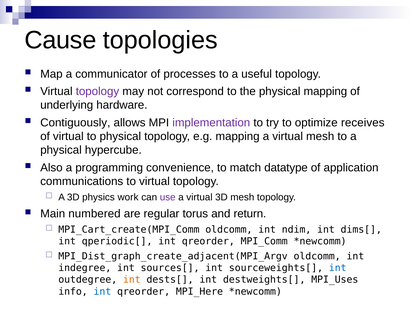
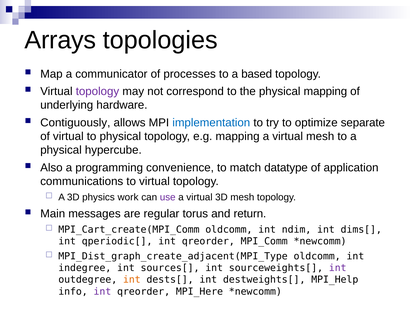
Cause: Cause -> Arrays
useful: useful -> based
implementation colour: purple -> blue
receives: receives -> separate
numbered: numbered -> messages
MPI_Dist_graph_create_adjacent(MPI_Argv: MPI_Dist_graph_create_adjacent(MPI_Argv -> MPI_Dist_graph_create_adjacent(MPI_Type
int at (338, 268) colour: blue -> purple
MPI_Uses: MPI_Uses -> MPI_Help
int at (102, 291) colour: blue -> purple
